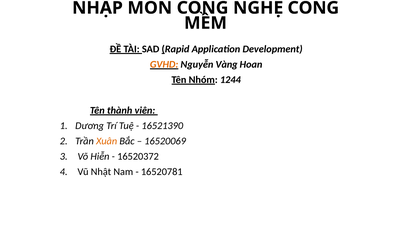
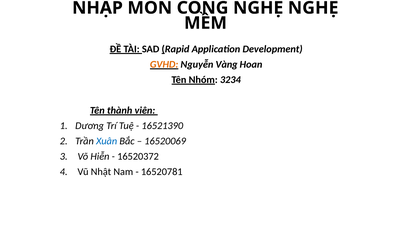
NGHỆ CÔNG: CÔNG -> NGHỆ
1244: 1244 -> 3234
Xuân colour: orange -> blue
